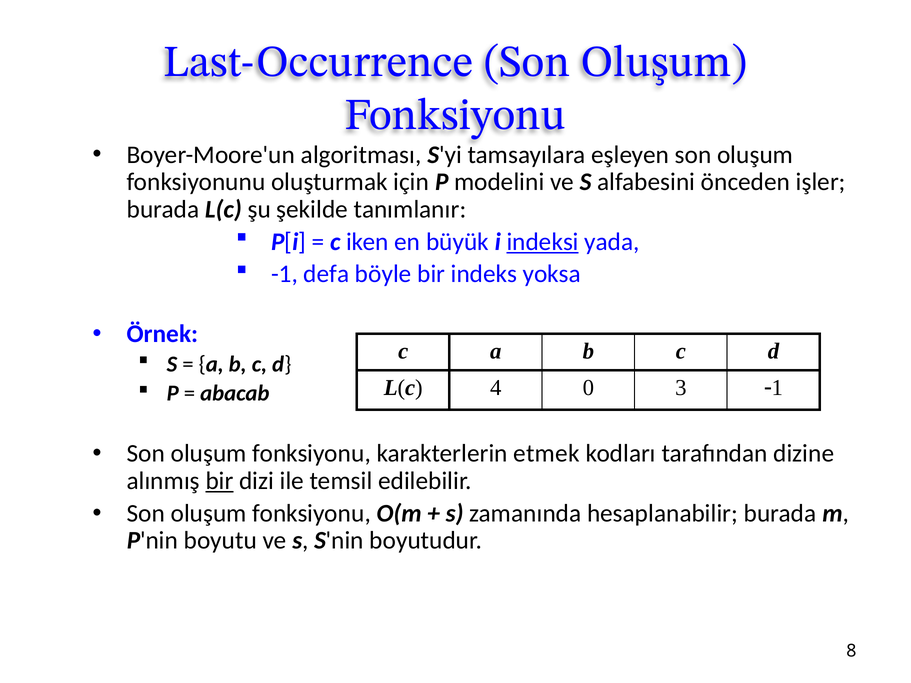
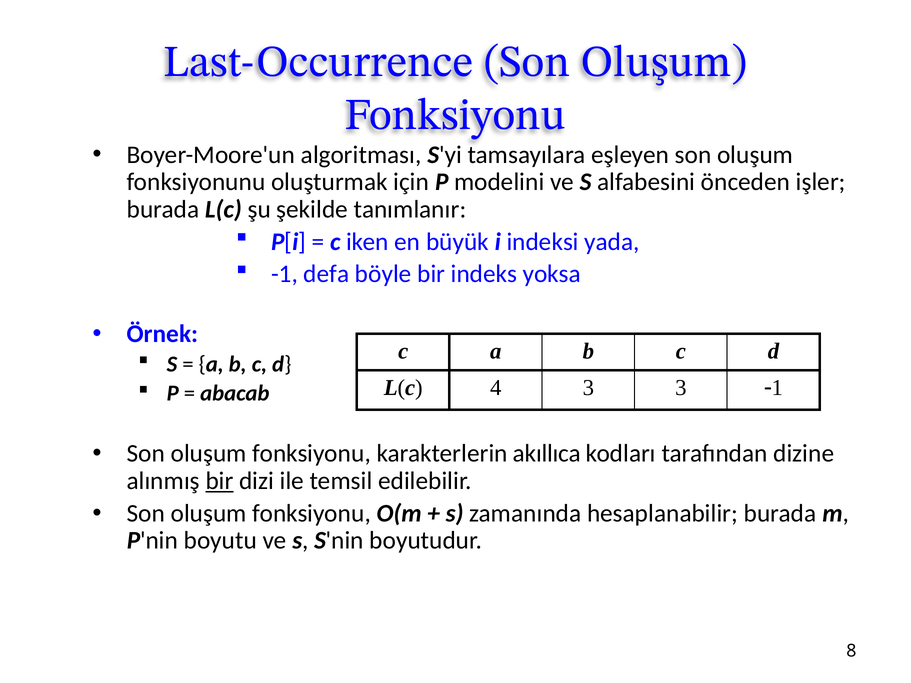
indeksi underline: present -> none
4 0: 0 -> 3
etmek: etmek -> akıllıca
